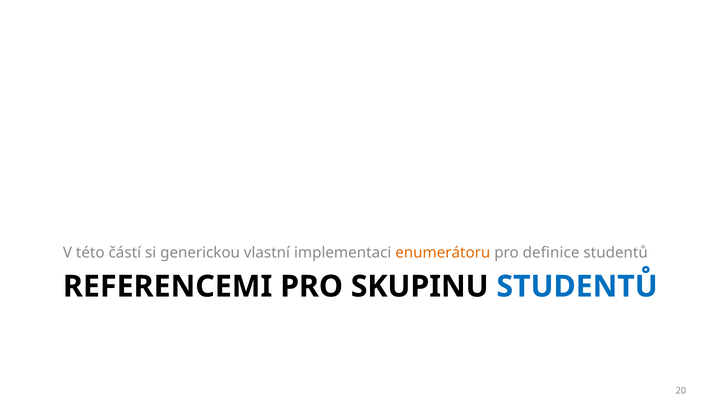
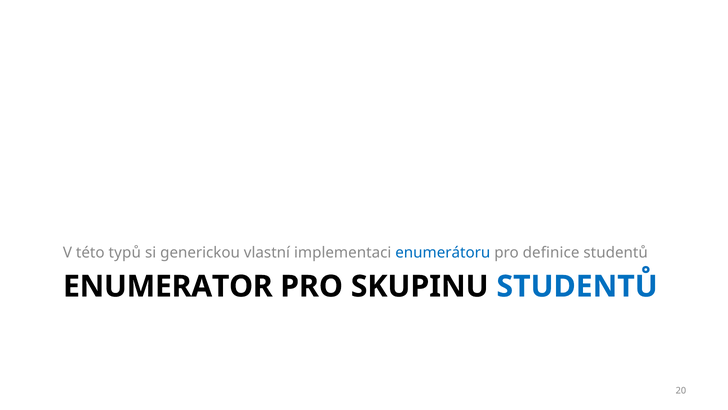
částí: částí -> typů
enumerátoru colour: orange -> blue
REFERENCEMI: REFERENCEMI -> ENUMERATOR
